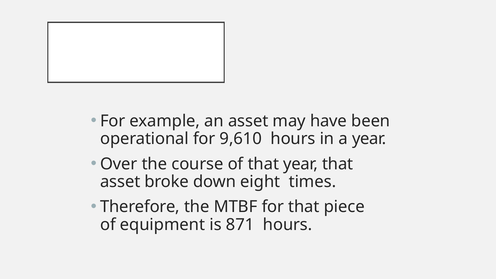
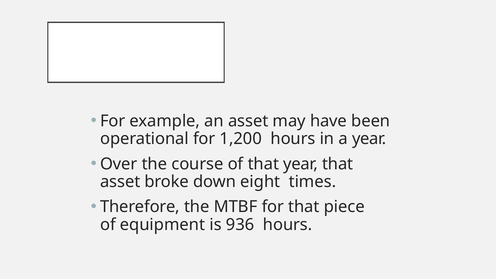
9,610: 9,610 -> 1,200
871: 871 -> 936
